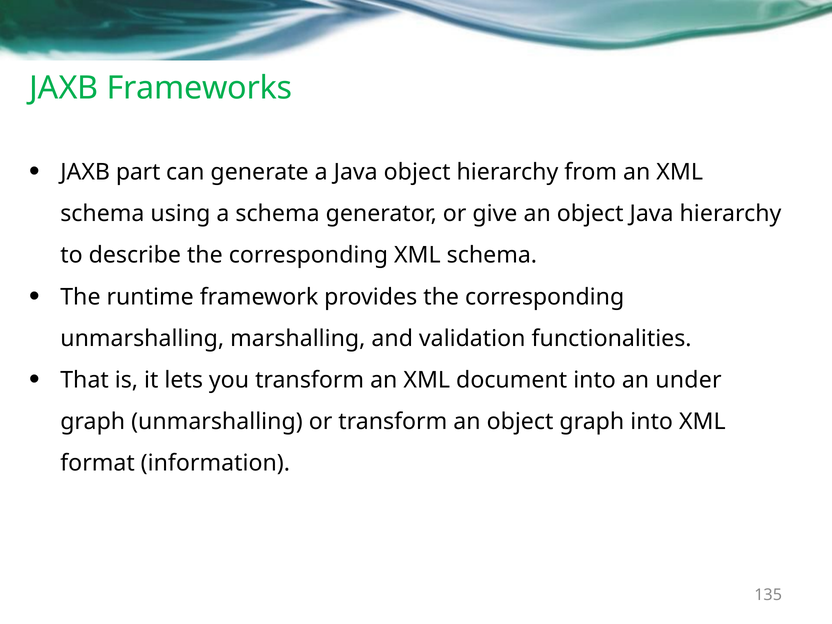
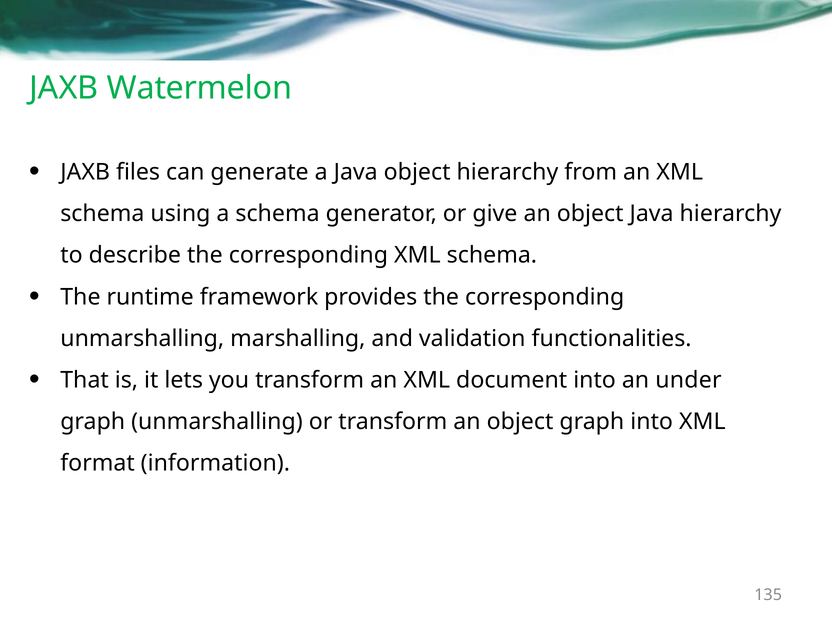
Frameworks: Frameworks -> Watermelon
part: part -> files
